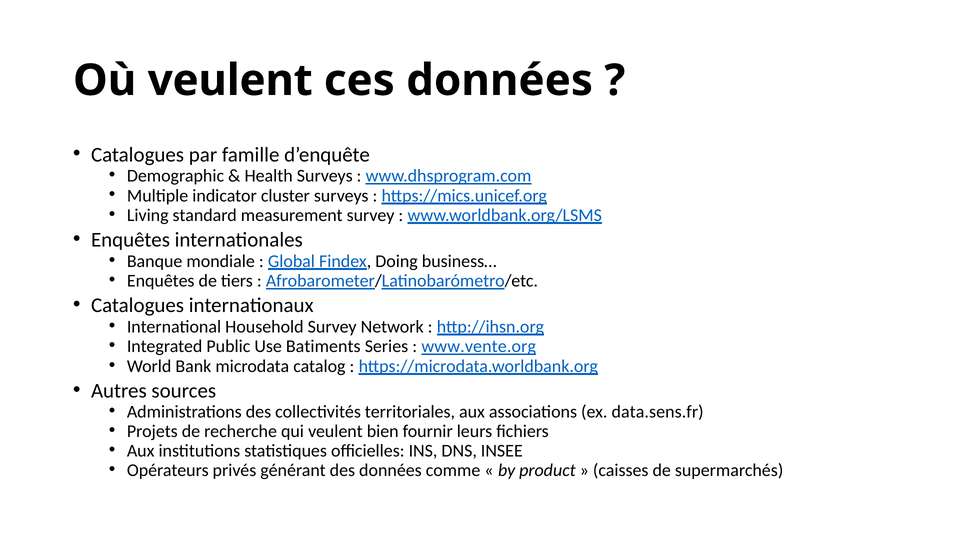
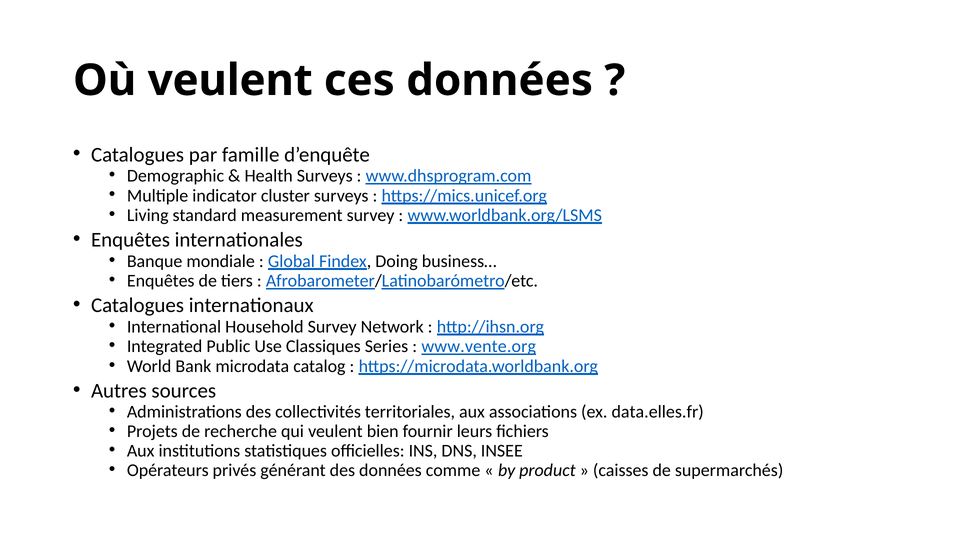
Batiments: Batiments -> Classiques
data.sens.fr: data.sens.fr -> data.elles.fr
